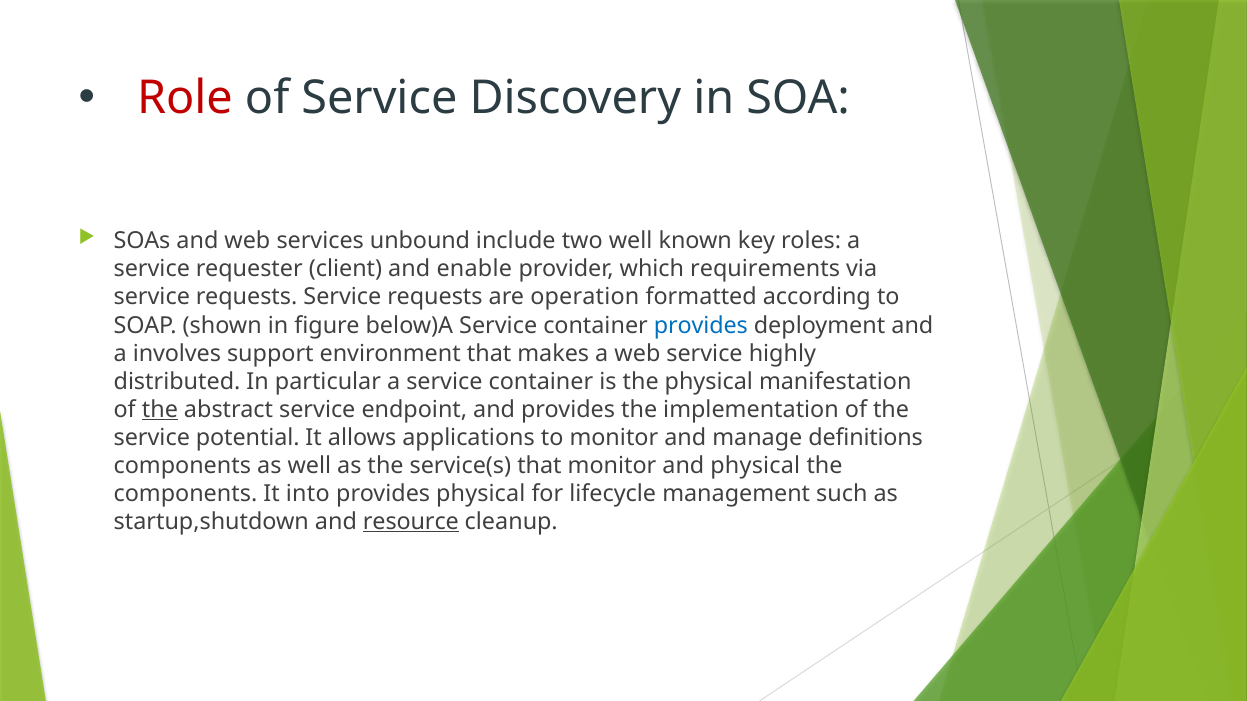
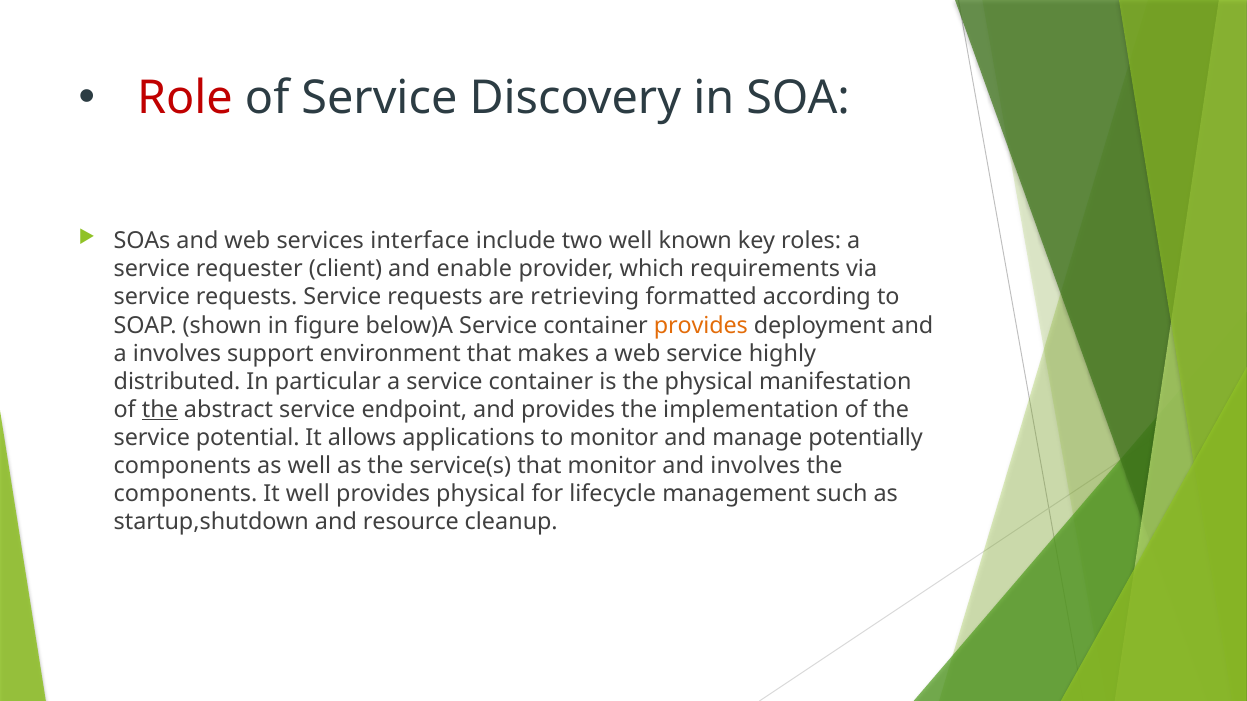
unbound: unbound -> interface
operation: operation -> retrieving
provides at (701, 326) colour: blue -> orange
definitions: definitions -> potentially
and physical: physical -> involves
It into: into -> well
resource underline: present -> none
